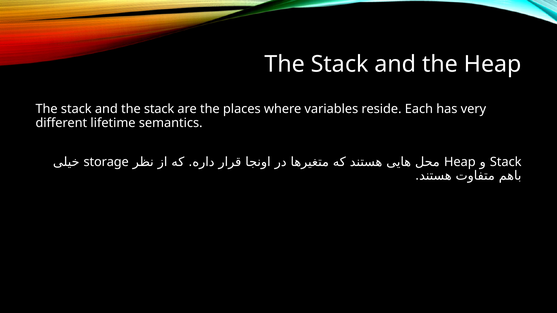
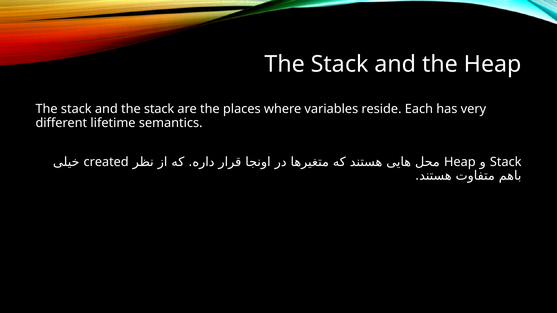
storage: storage -> created
